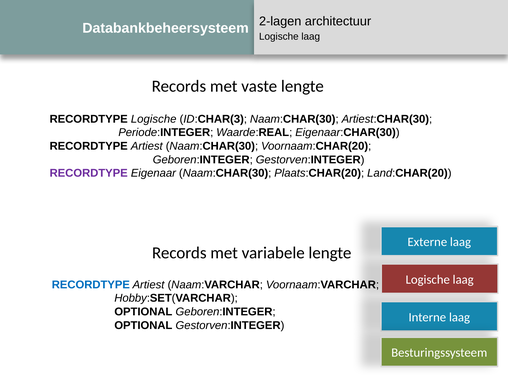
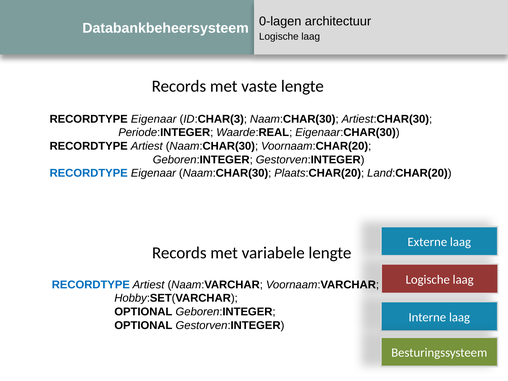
2-lagen: 2-lagen -> 0-lagen
Logische at (154, 119): Logische -> Eigenaar
RECORDTYPE at (89, 173) colour: purple -> blue
